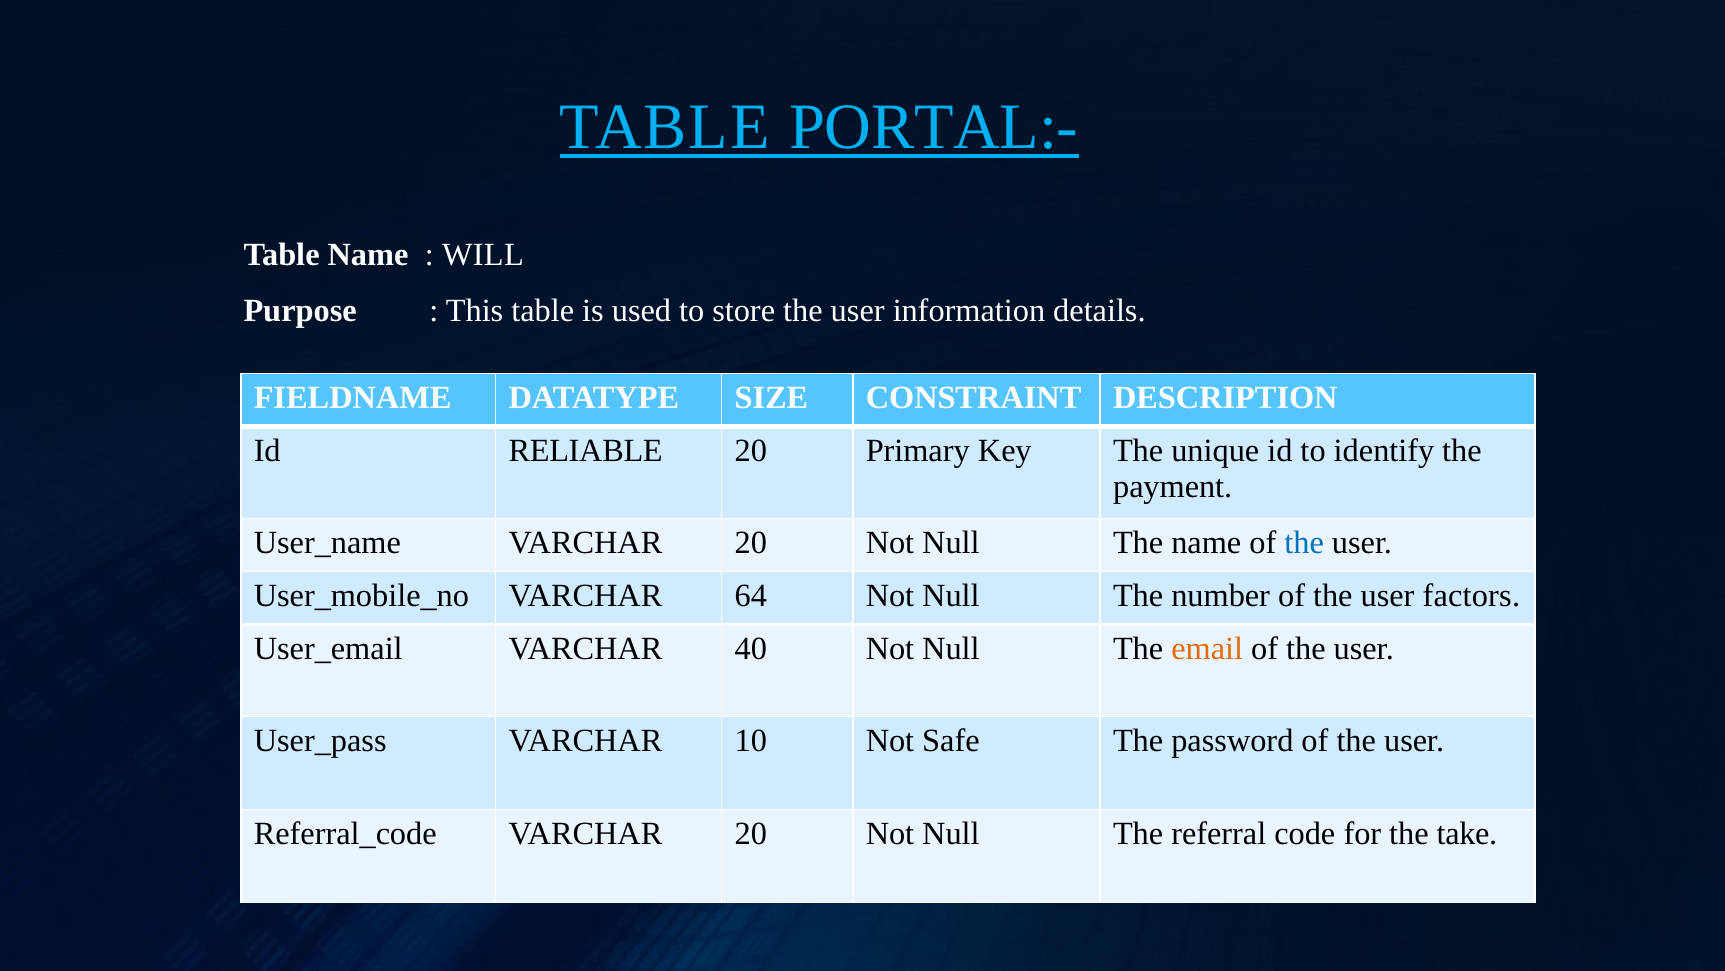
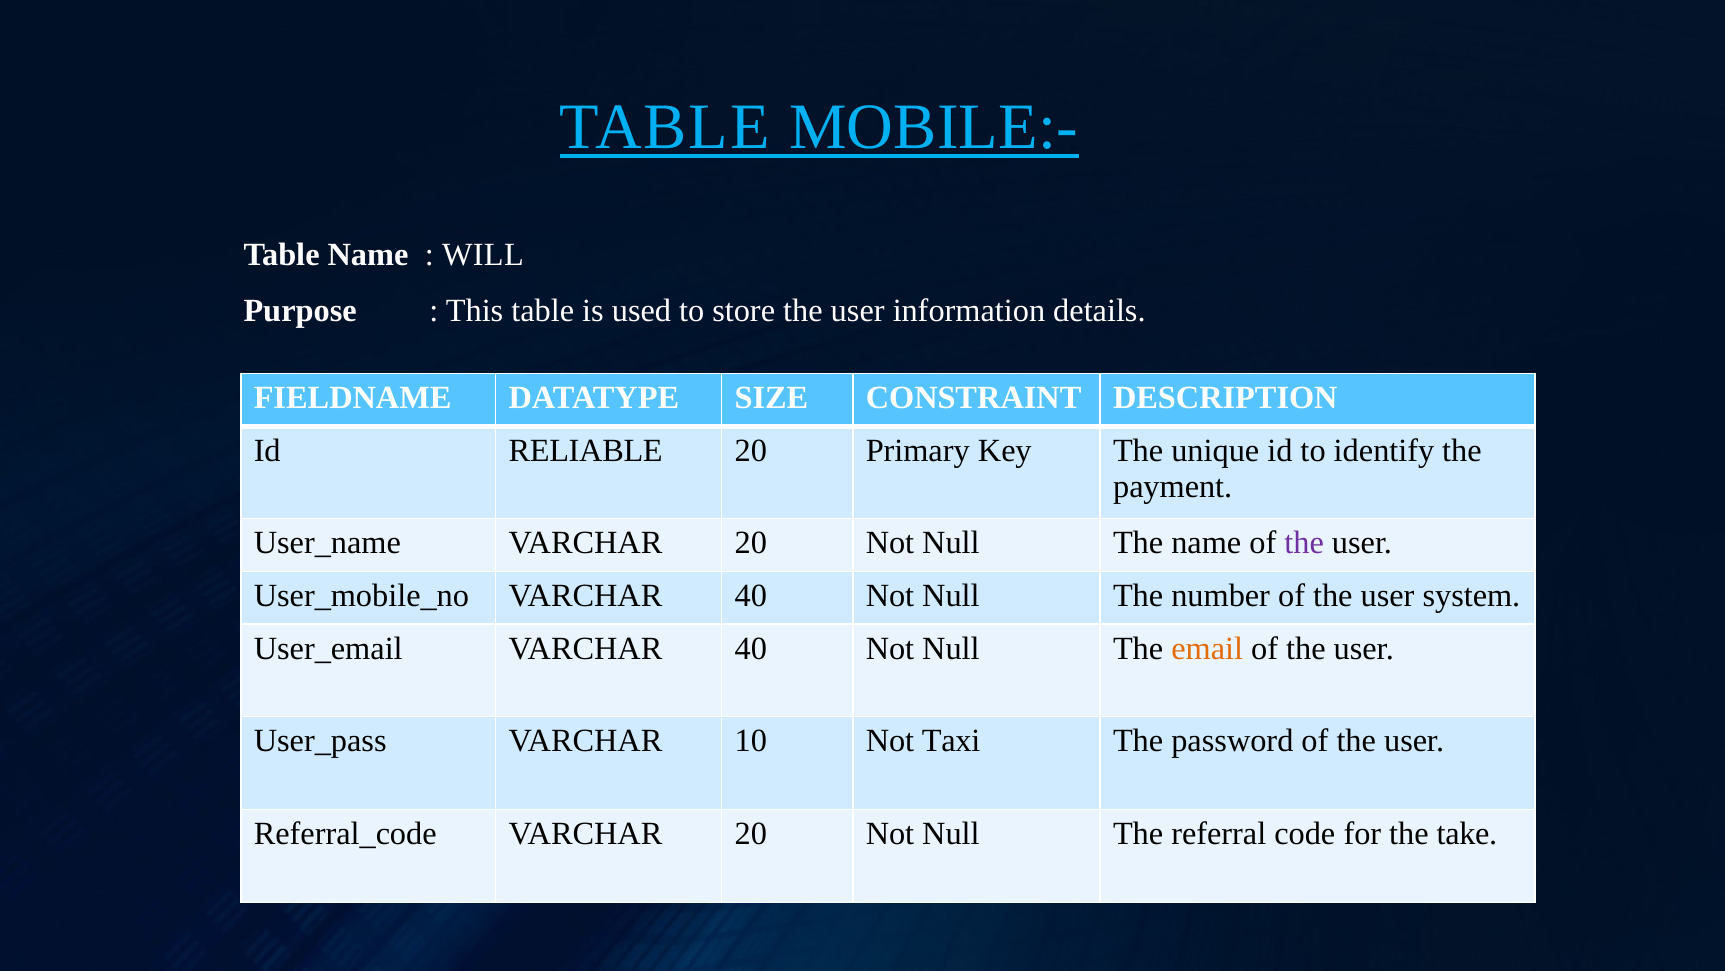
PORTAL:-: PORTAL:- -> MOBILE:-
the at (1304, 543) colour: blue -> purple
64 at (751, 596): 64 -> 40
factors: factors -> system
Safe: Safe -> Taxi
